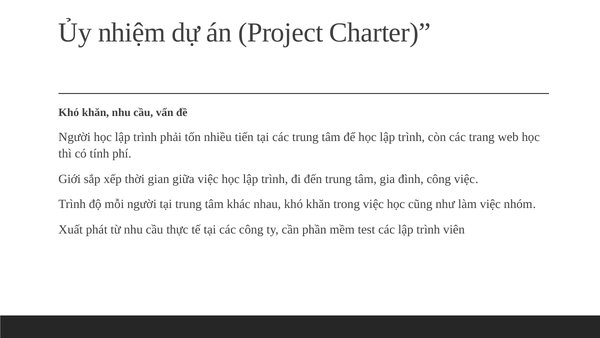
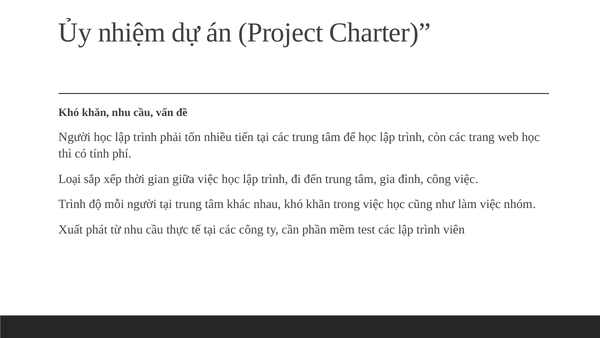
Giới: Giới -> Loại
